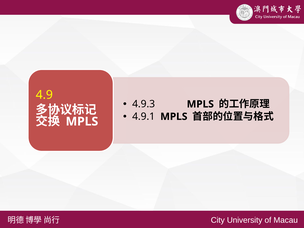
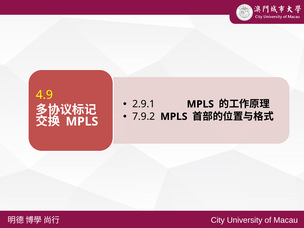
4.9.3: 4.9.3 -> 2.9.1
4.9.1: 4.9.1 -> 7.9.2
